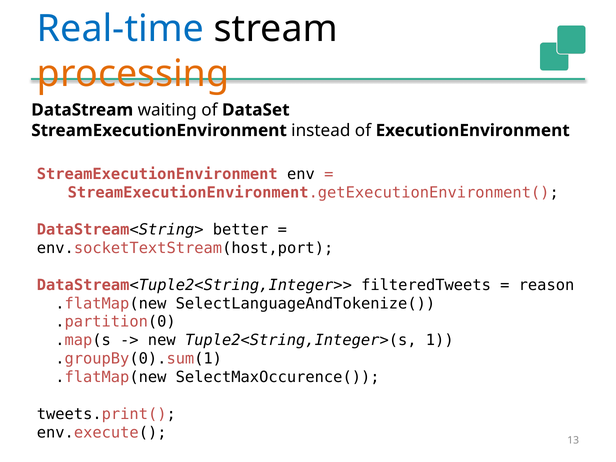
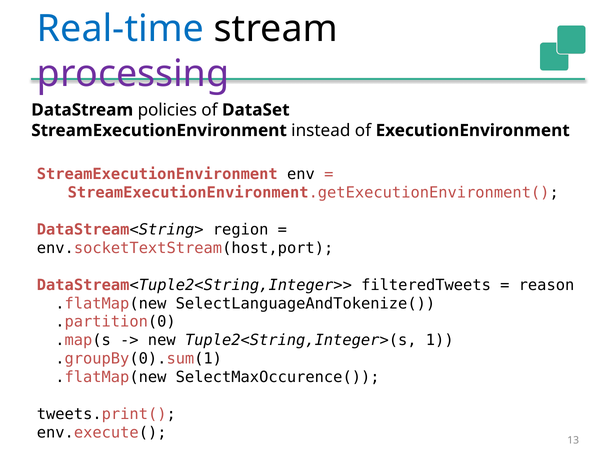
processing colour: orange -> purple
waiting: waiting -> policies
better: better -> region
